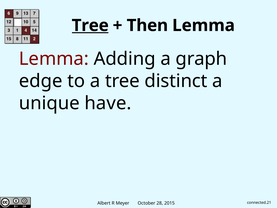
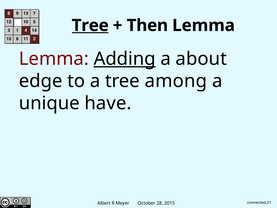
Adding underline: none -> present
graph: graph -> about
distinct: distinct -> among
